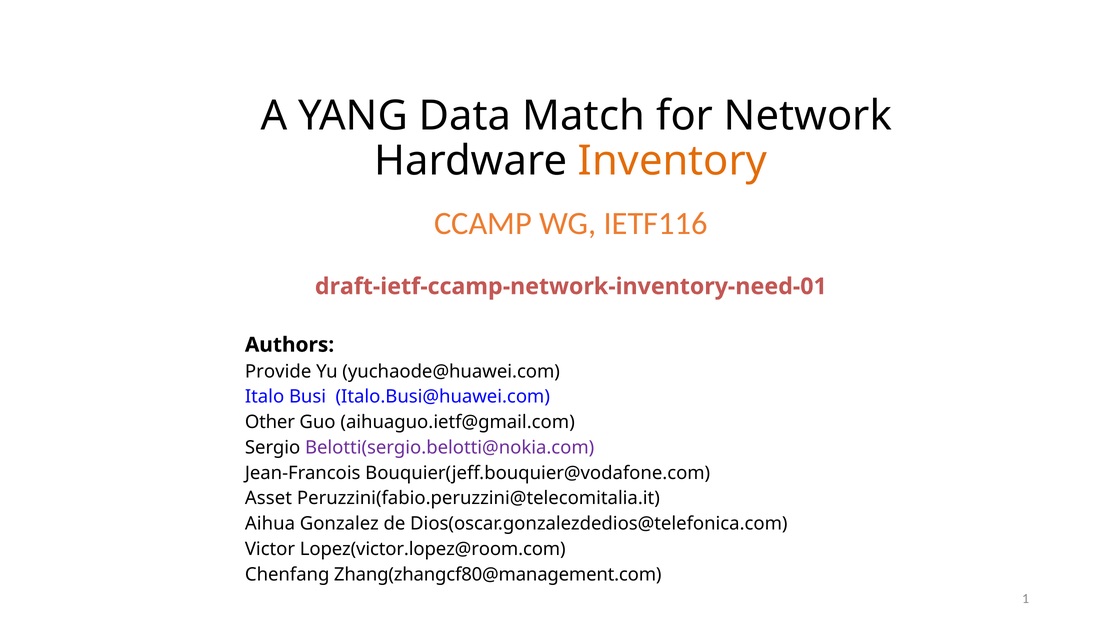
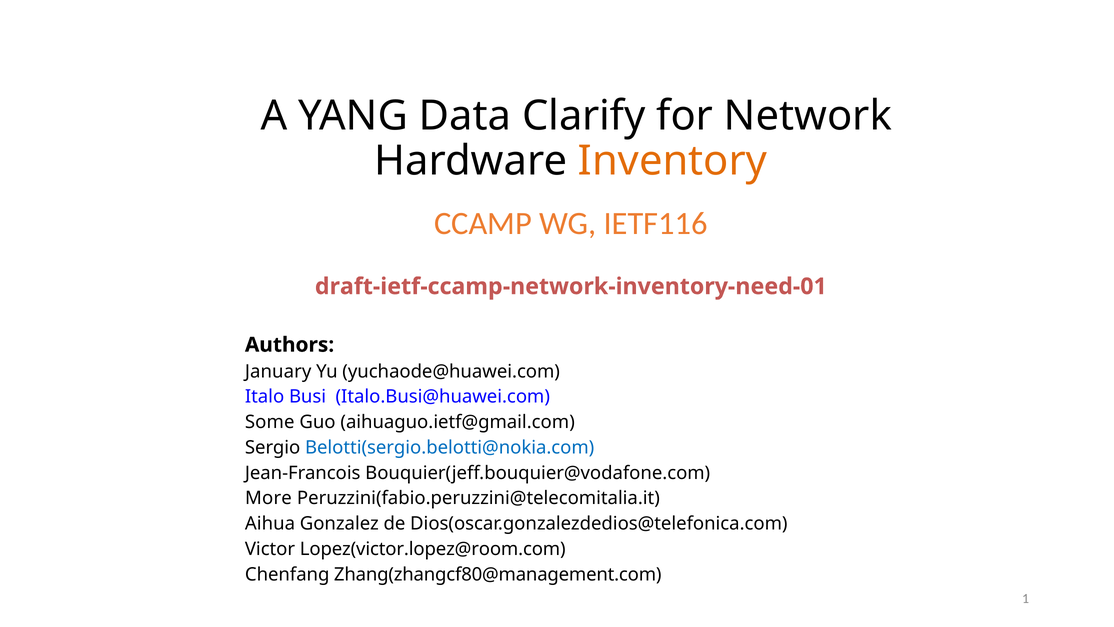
Match: Match -> Clarify
Provide: Provide -> January
Other: Other -> Some
Belotti(sergio.belotti@nokia.com colour: purple -> blue
Asset: Asset -> More
